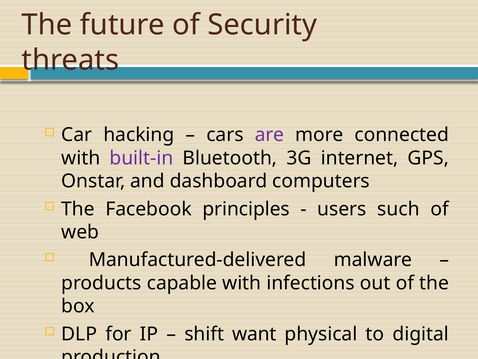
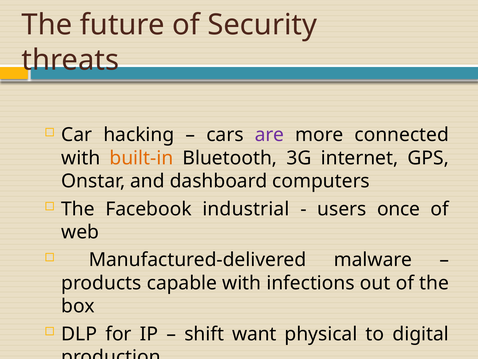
built-in colour: purple -> orange
principles: principles -> industrial
such: such -> once
